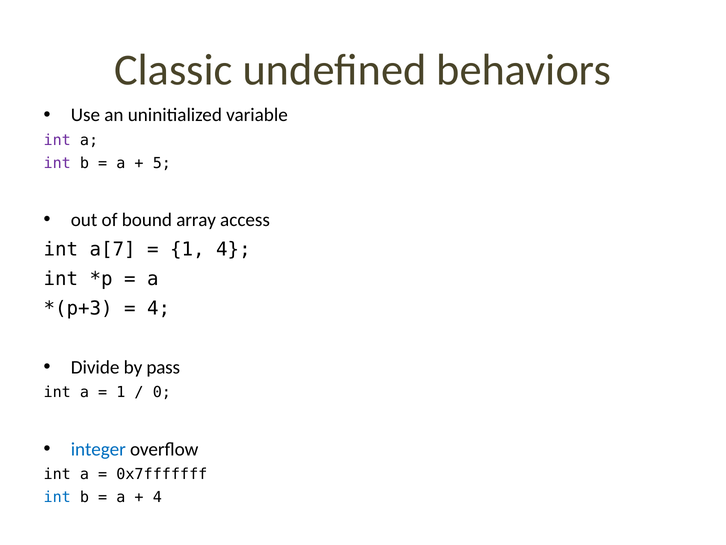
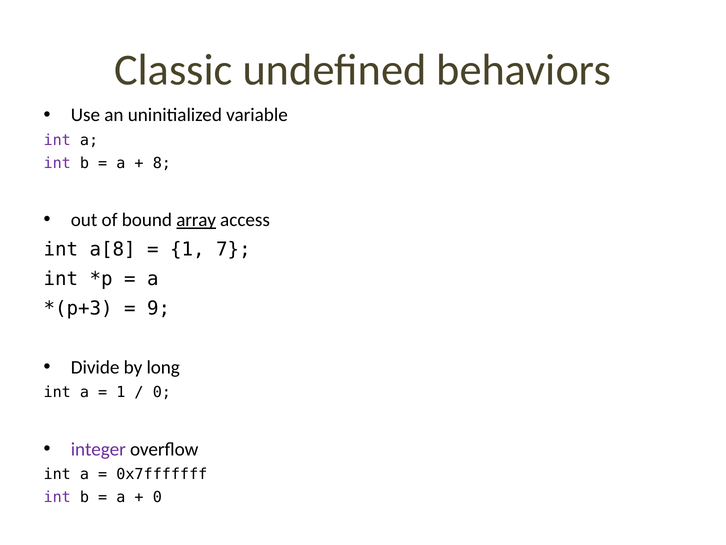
5: 5 -> 8
array underline: none -> present
a[7: a[7 -> a[8
1 4: 4 -> 7
4 at (159, 308): 4 -> 9
pass: pass -> long
integer colour: blue -> purple
int at (57, 497) colour: blue -> purple
4 at (157, 497): 4 -> 0
